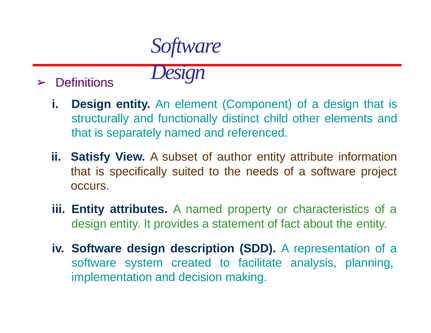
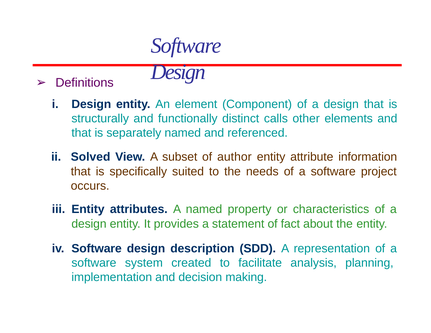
child: child -> calls
Satisfy: Satisfy -> Solved
